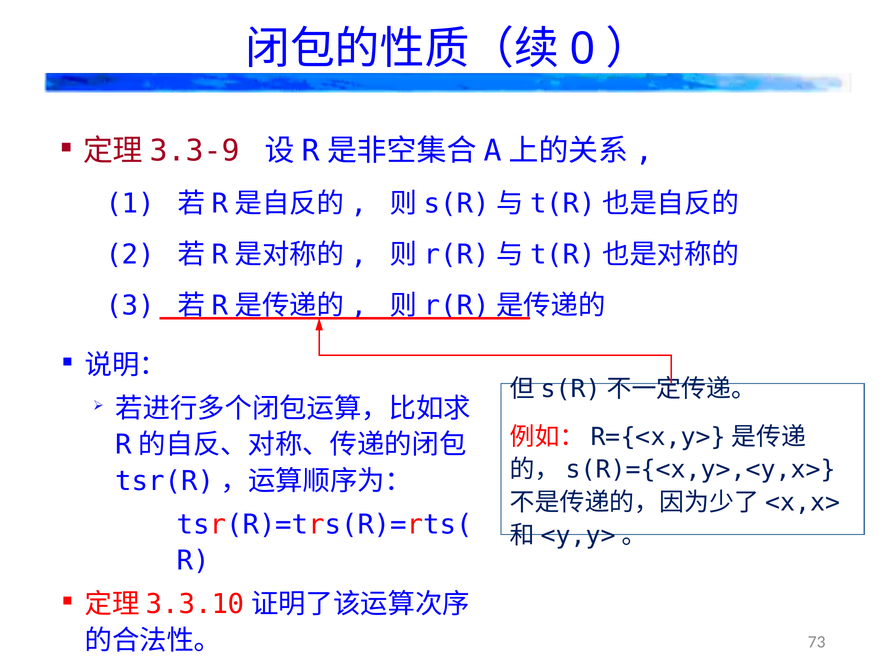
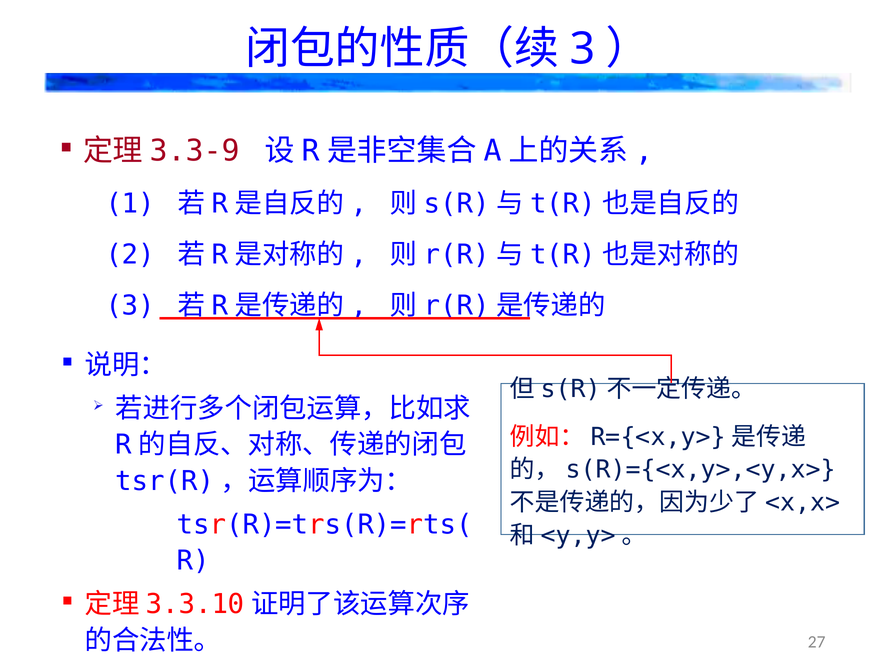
0 at (582, 49): 0 -> 3
73: 73 -> 27
